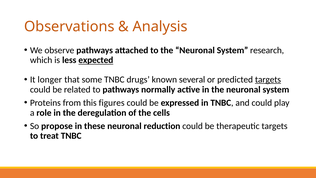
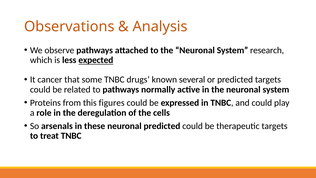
longer: longer -> cancer
targets at (268, 79) underline: present -> none
propose: propose -> arsenals
neuronal reduction: reduction -> predicted
